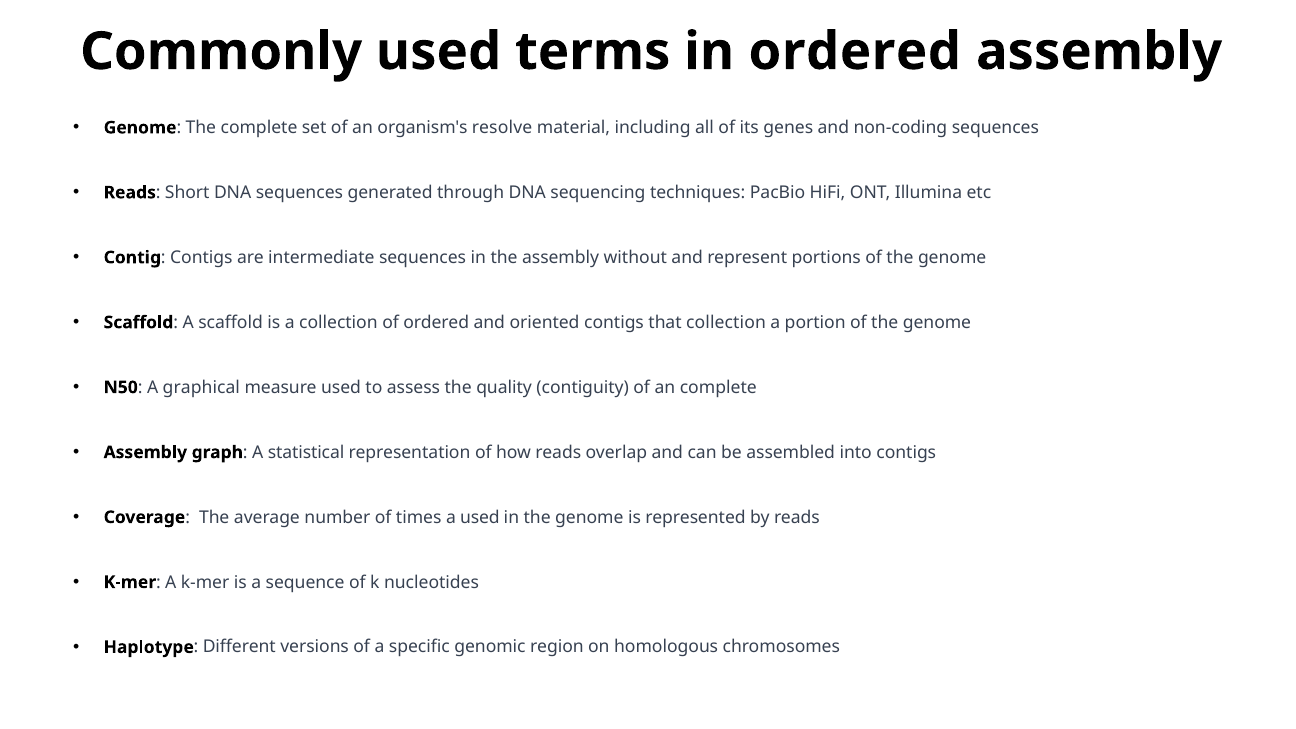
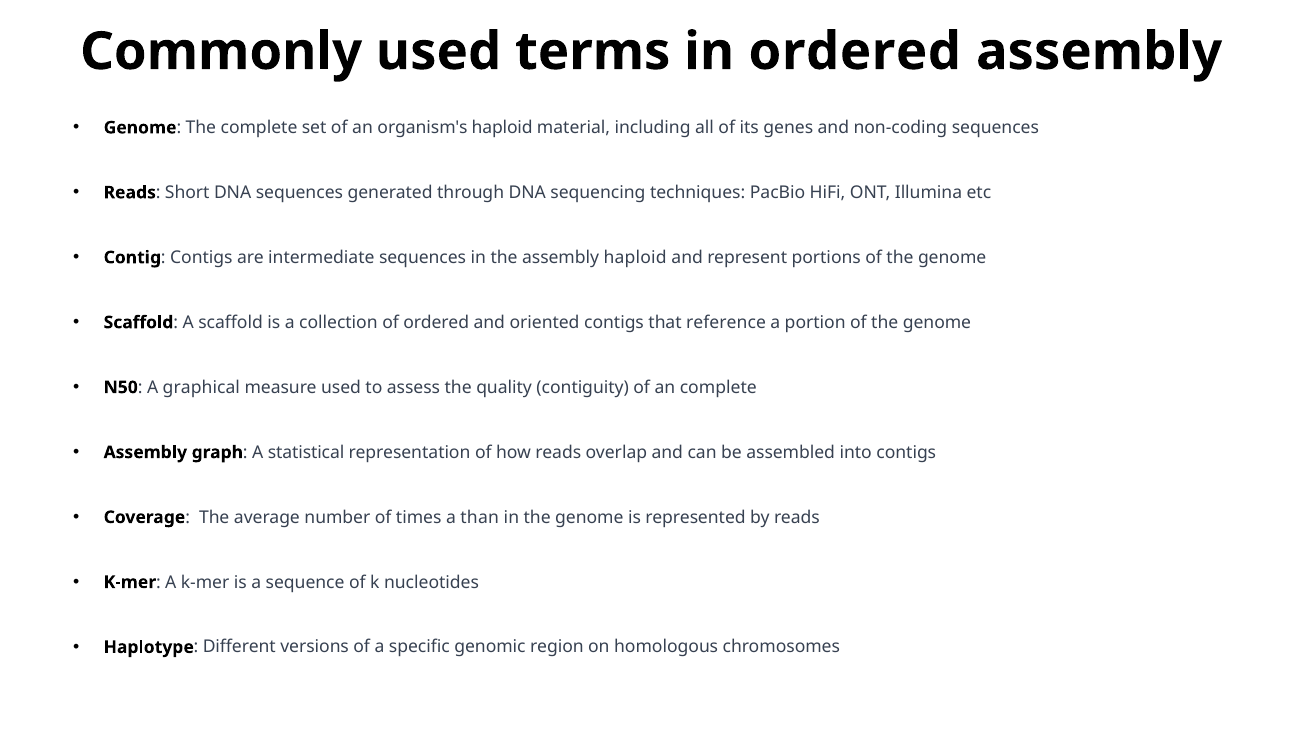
organism's resolve: resolve -> haploid
assembly without: without -> haploid
that collection: collection -> reference
a used: used -> than
